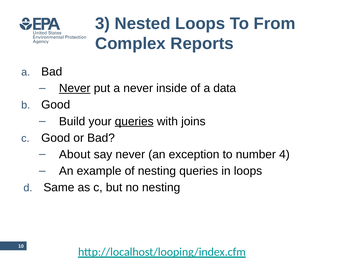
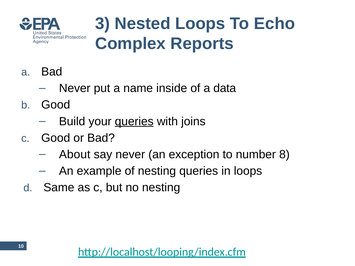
From: From -> Echo
Never at (75, 88) underline: present -> none
a never: never -> name
4: 4 -> 8
